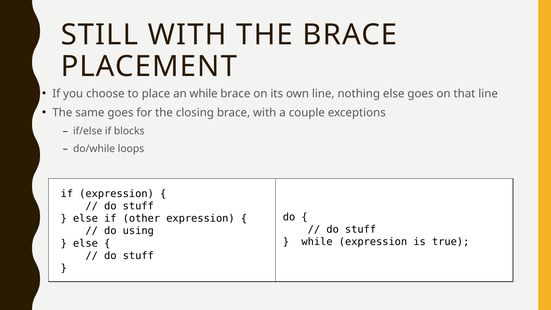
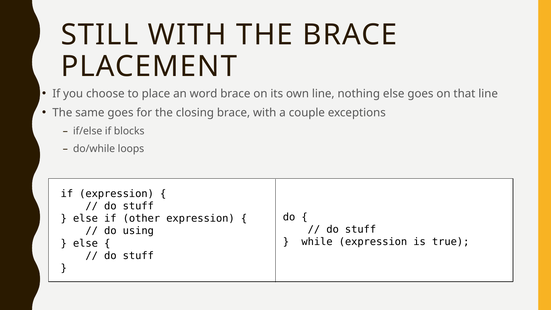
an while: while -> word
